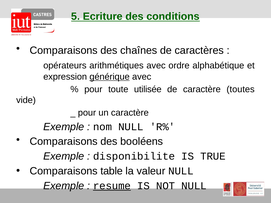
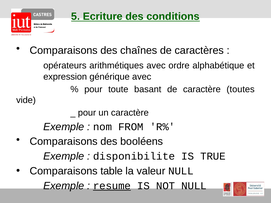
générique underline: present -> none
utilisée: utilisée -> basant
nom NULL: NULL -> FROM
